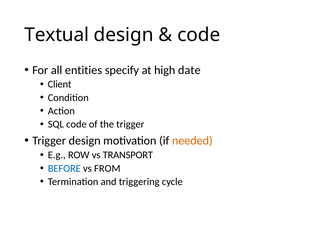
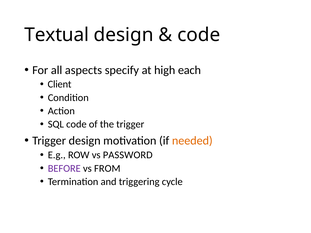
entities: entities -> aspects
date: date -> each
TRANSPORT: TRANSPORT -> PASSWORD
BEFORE colour: blue -> purple
